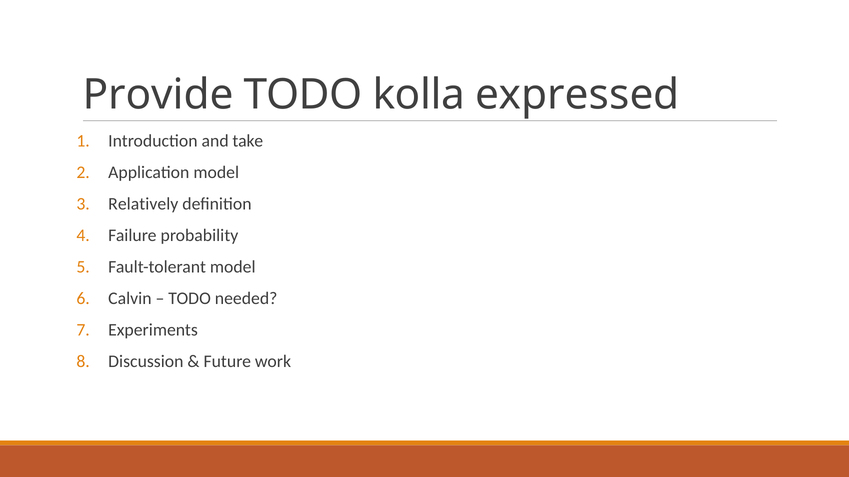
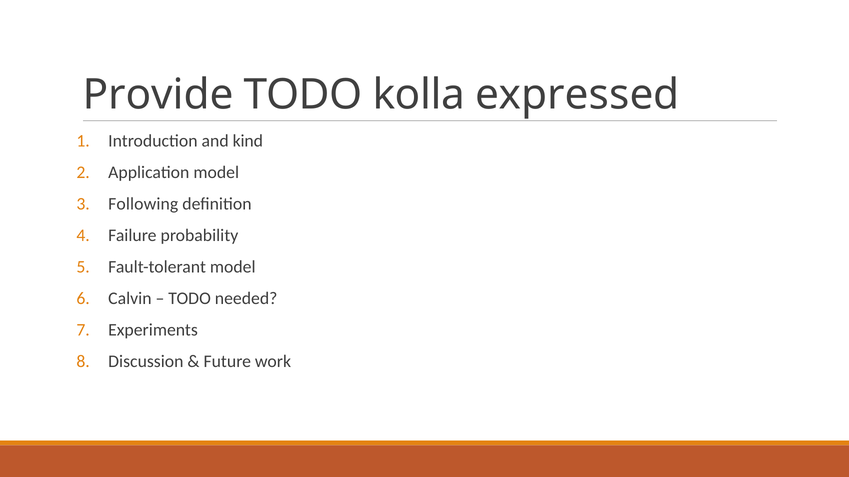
take: take -> kind
Relatively: Relatively -> Following
